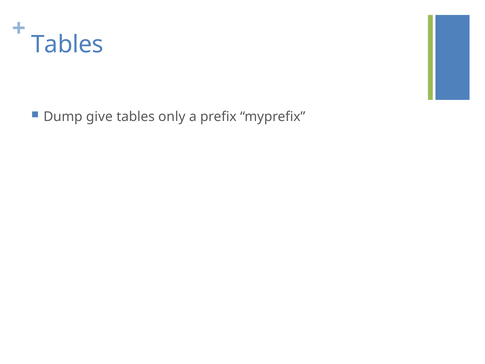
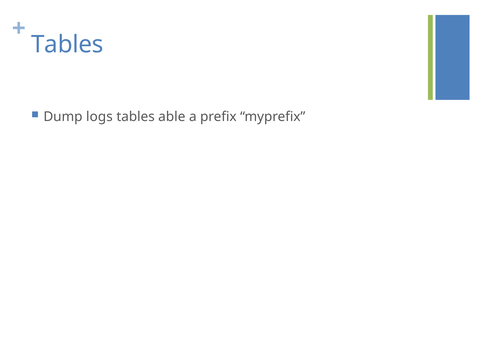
give: give -> logs
only: only -> able
